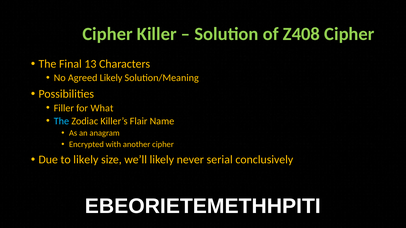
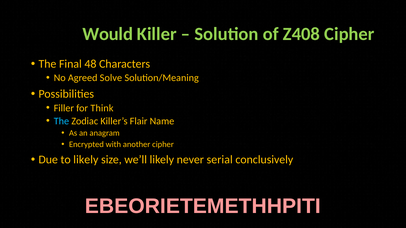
Cipher at (108, 34): Cipher -> Would
13: 13 -> 48
Agreed Likely: Likely -> Solve
What: What -> Think
EBEORIETEMETHHPITI colour: white -> pink
